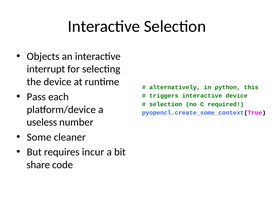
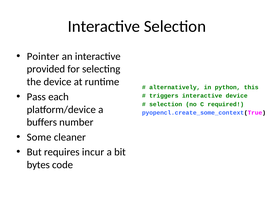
Objects: Objects -> Pointer
interrupt: interrupt -> provided
useless: useless -> buffers
share: share -> bytes
